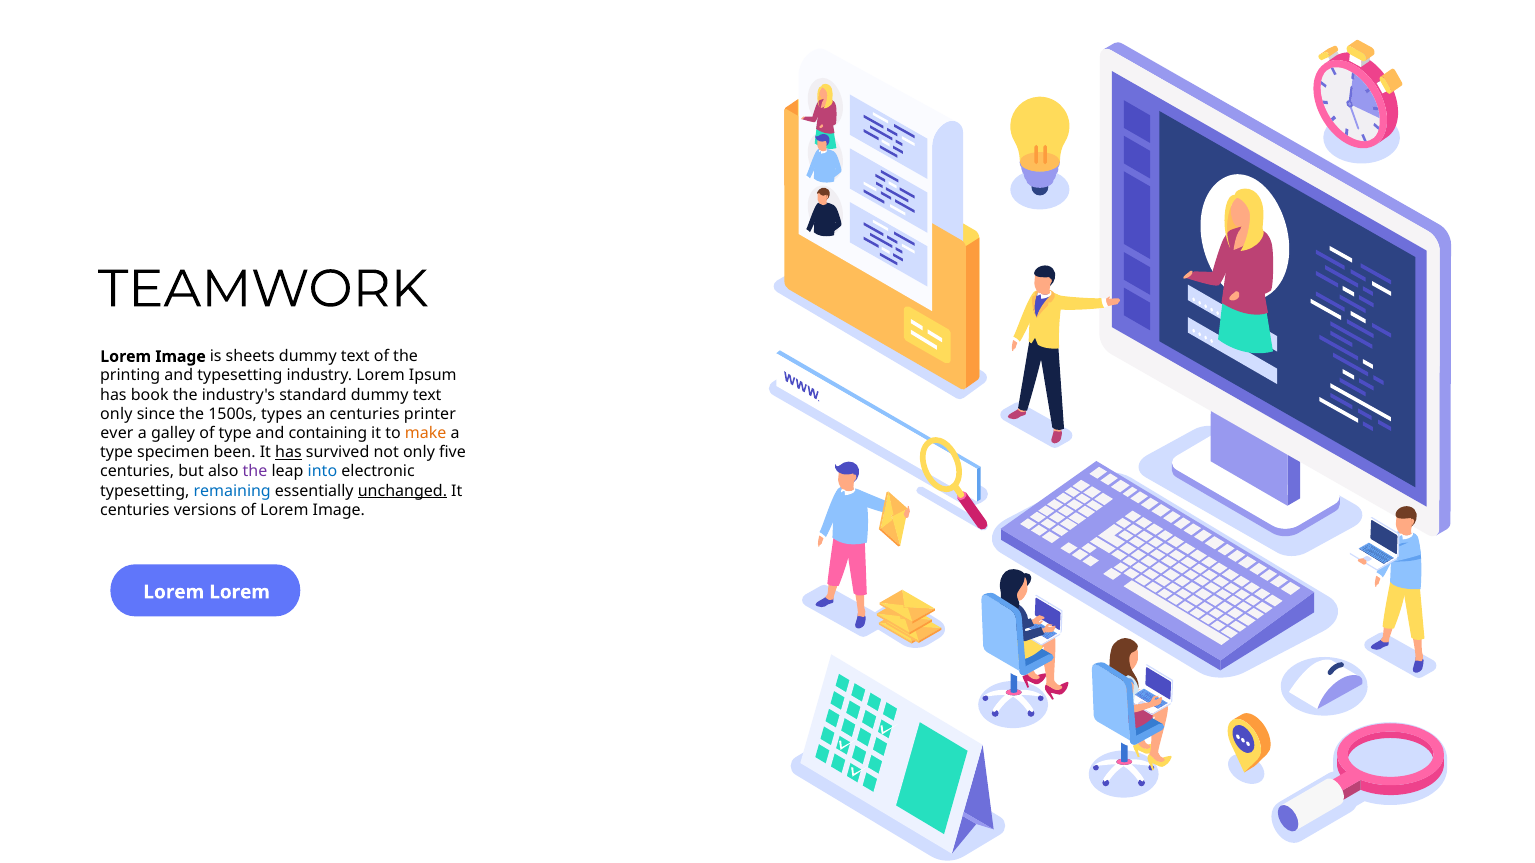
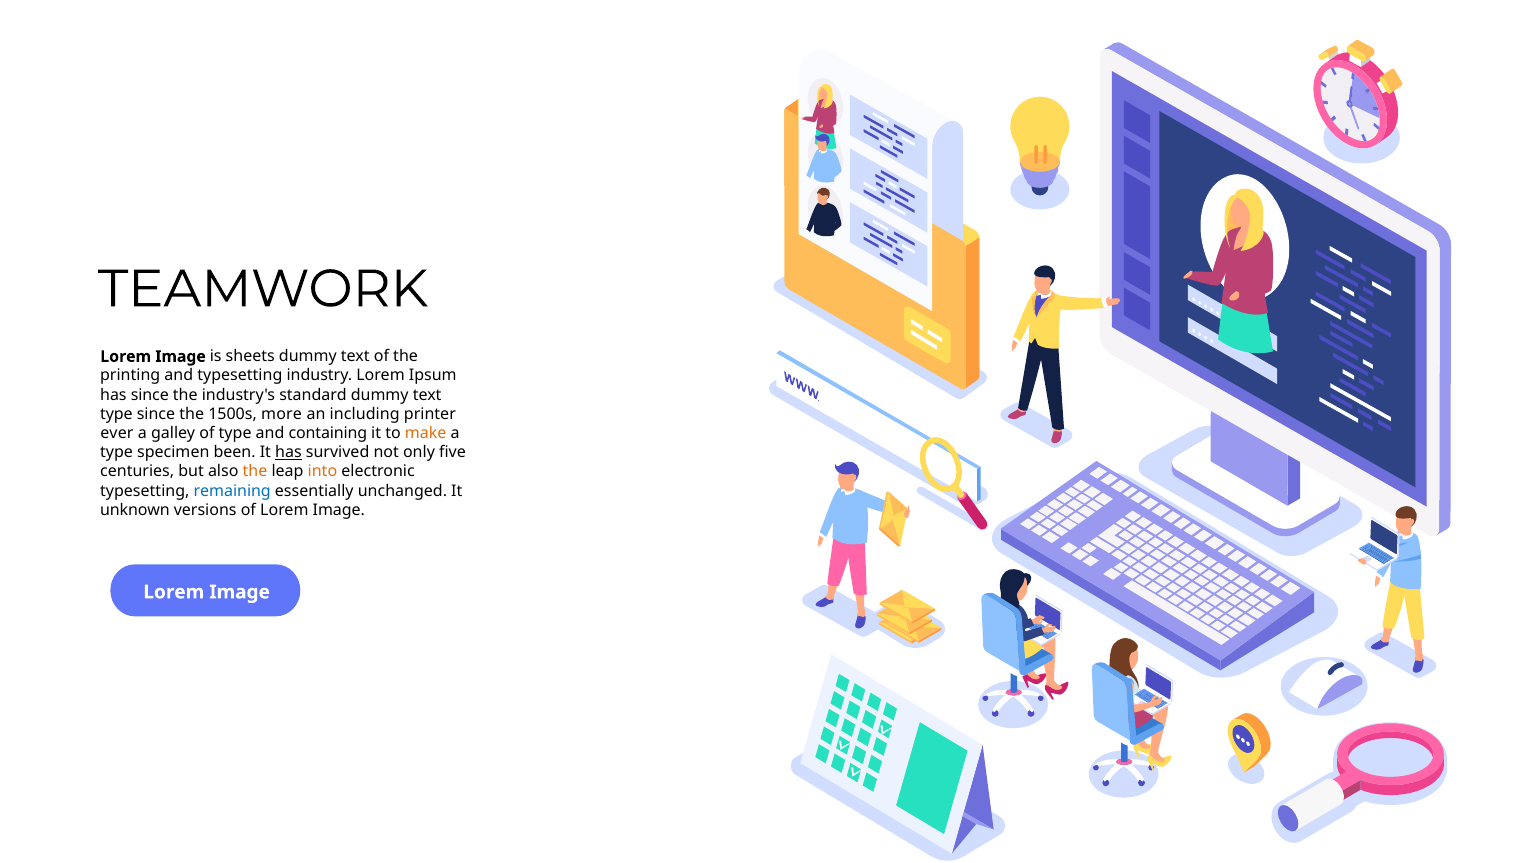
has book: book -> since
only at (116, 414): only -> type
types: types -> more
an centuries: centuries -> including
the at (255, 472) colour: purple -> orange
into colour: blue -> orange
unchanged underline: present -> none
centuries at (135, 510): centuries -> unknown
Lorem at (240, 592): Lorem -> Image
